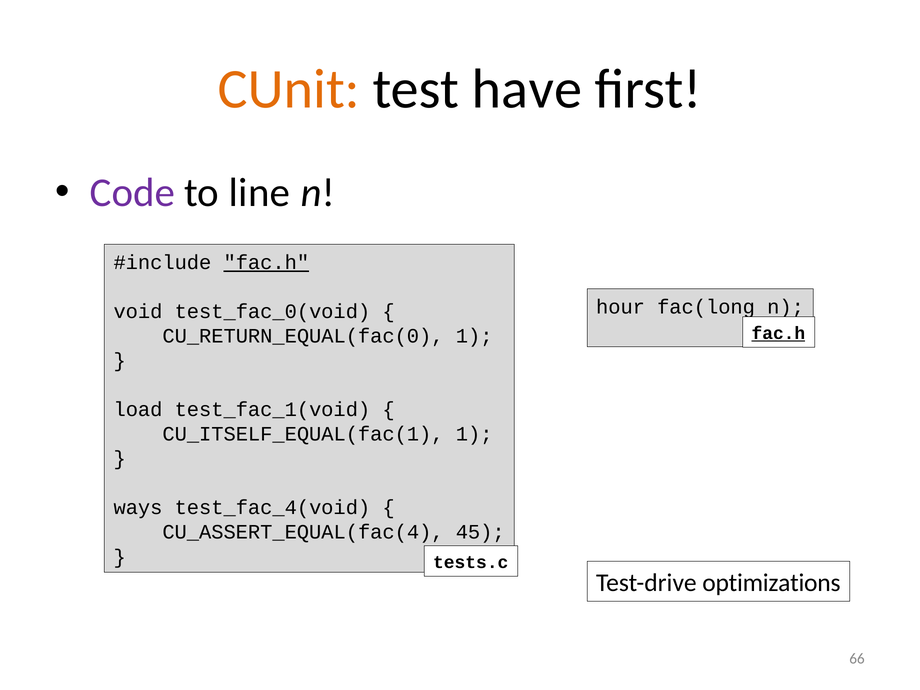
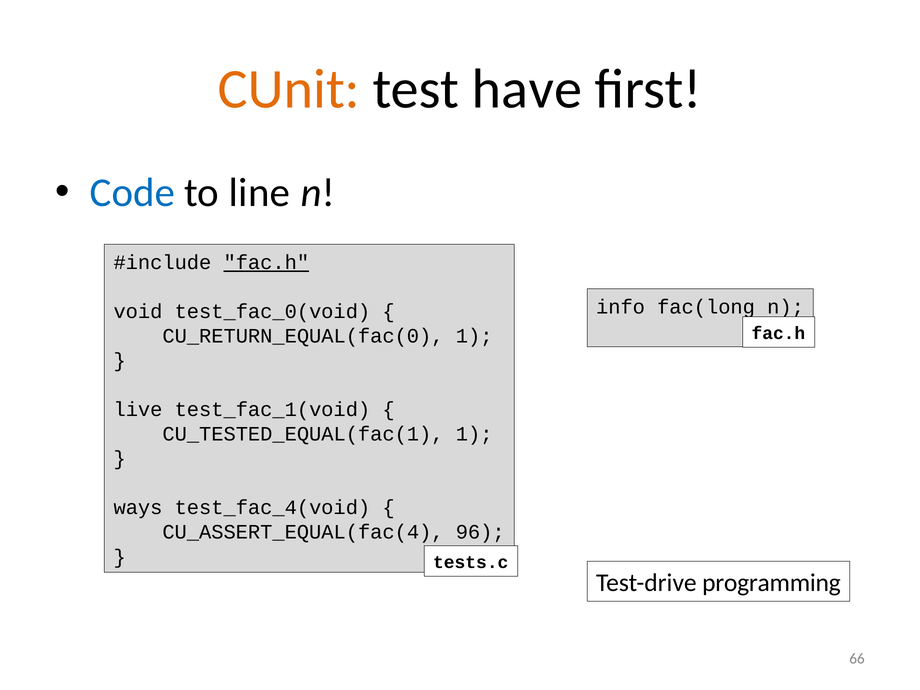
Code colour: purple -> blue
hour: hour -> info
fac.h at (778, 333) underline: present -> none
load: load -> live
CU_ITSELF_EQUAL(fac(1: CU_ITSELF_EQUAL(fac(1 -> CU_TESTED_EQUAL(fac(1
45: 45 -> 96
optimizations: optimizations -> programming
